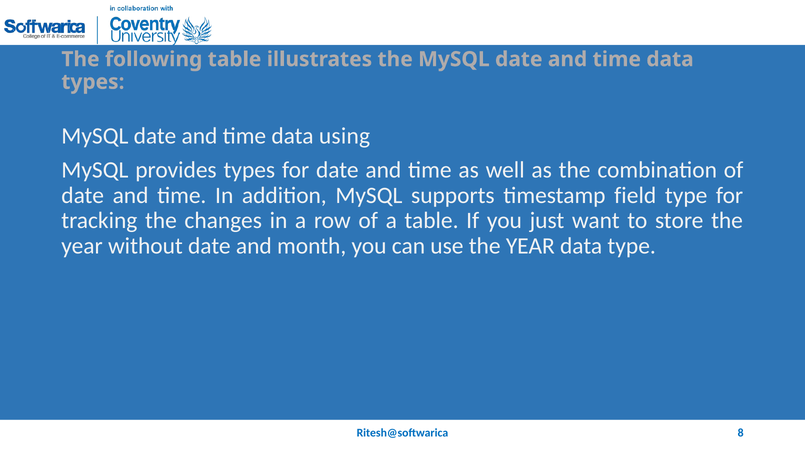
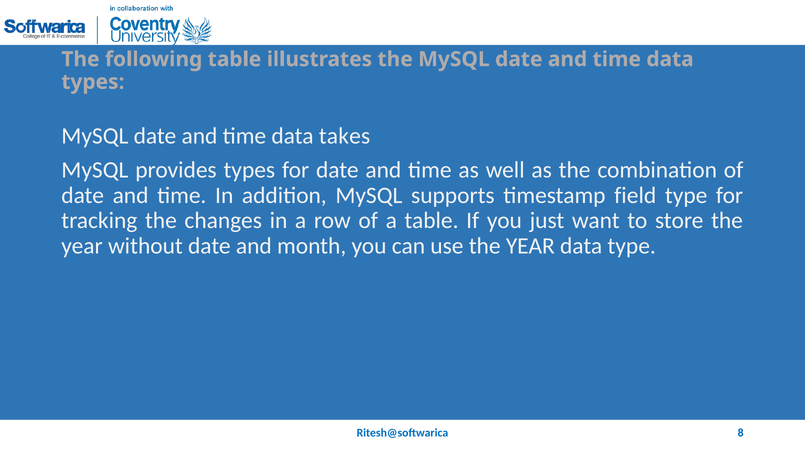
using: using -> takes
